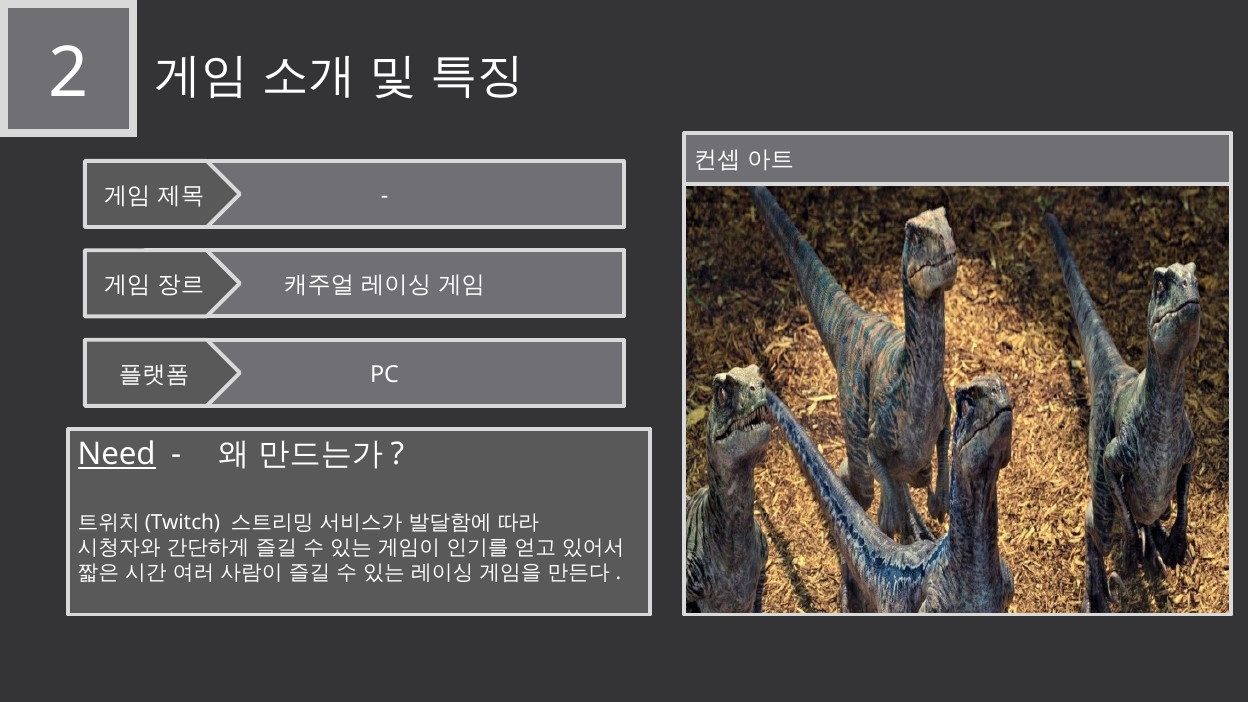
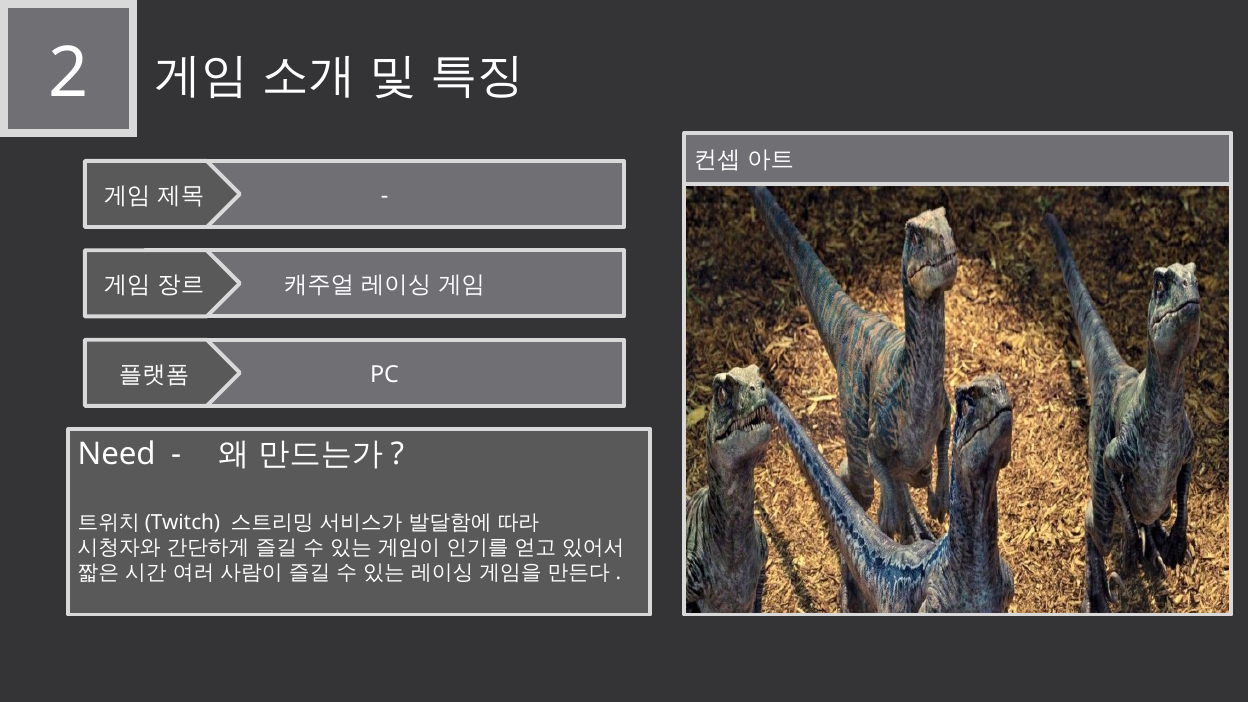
Need underline: present -> none
